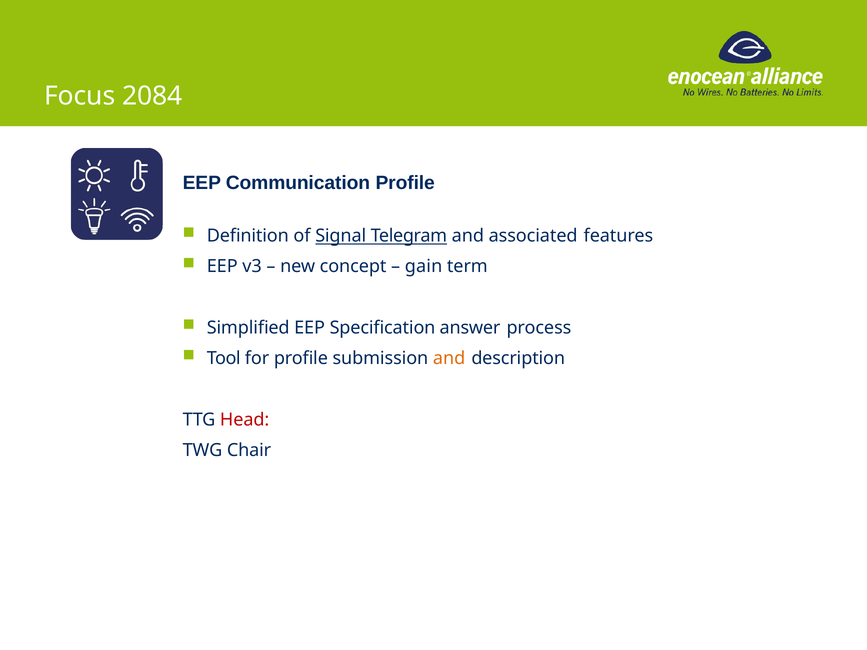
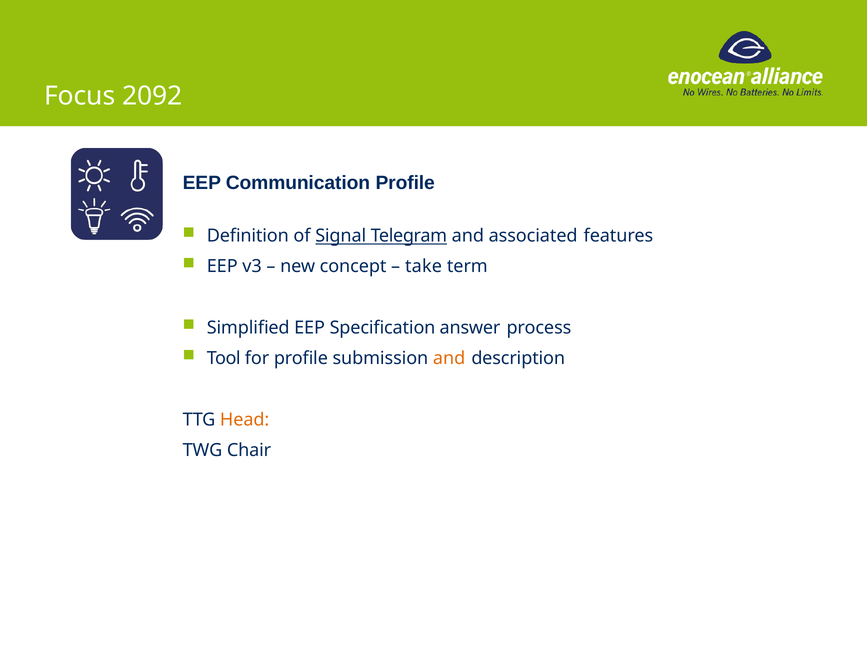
2084: 2084 -> 2092
gain: gain -> take
Head colour: red -> orange
